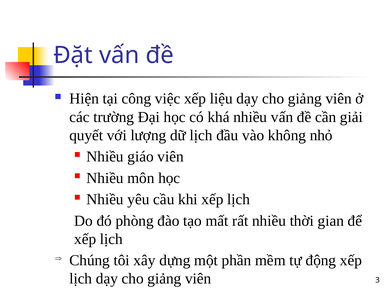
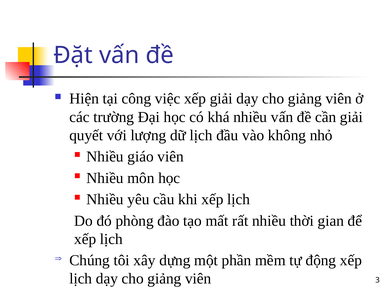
xếp liệu: liệu -> giải
